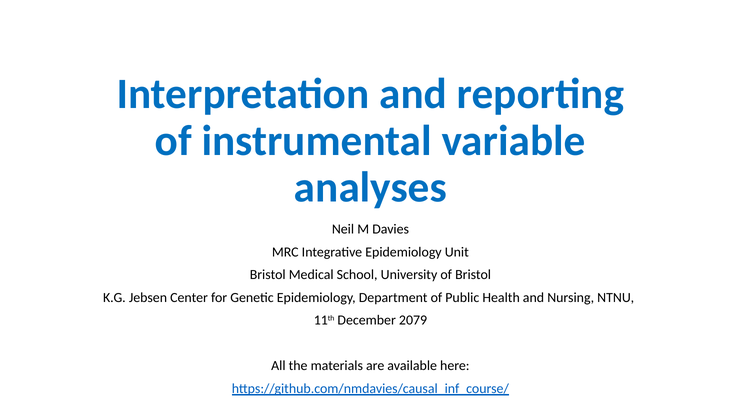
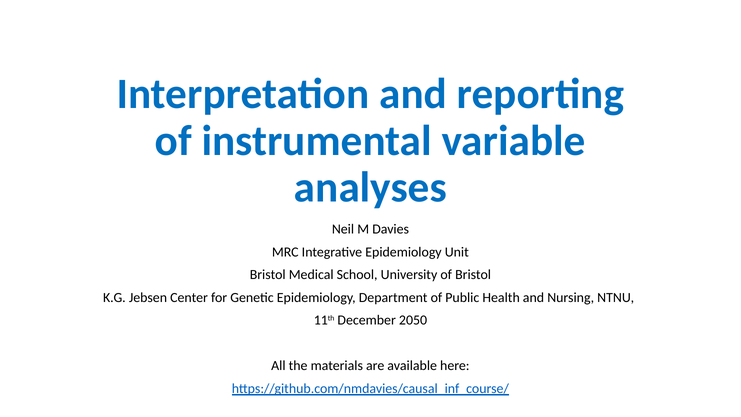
2079: 2079 -> 2050
